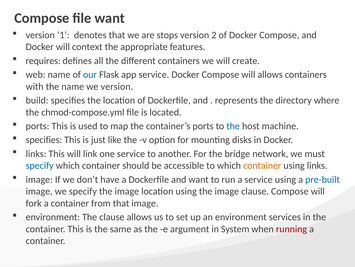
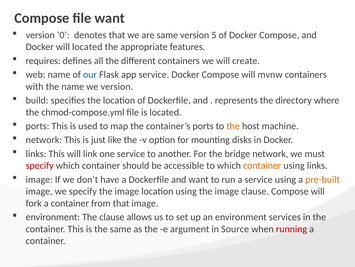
1: 1 -> 0
are stops: stops -> same
2: 2 -> 5
will context: context -> located
will allows: allows -> mvnw
the at (233, 126) colour: blue -> orange
specifies at (44, 140): specifies -> network
specify at (40, 165) colour: blue -> red
pre-built colour: blue -> orange
System: System -> Source
